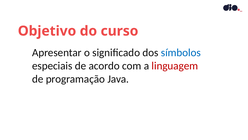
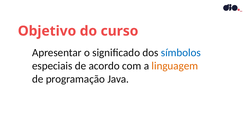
linguagem colour: red -> orange
